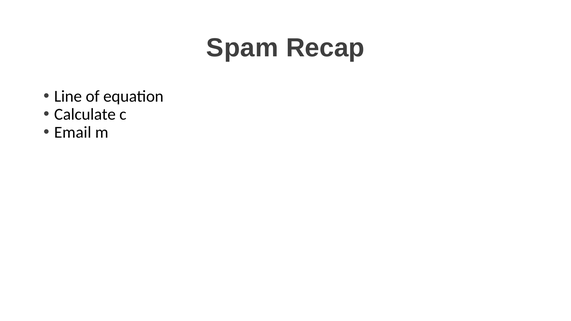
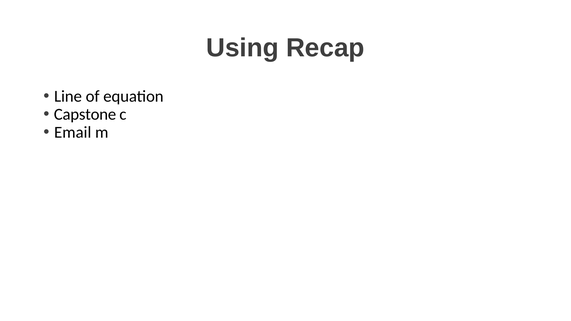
Spam: Spam -> Using
Calculate: Calculate -> Capstone
